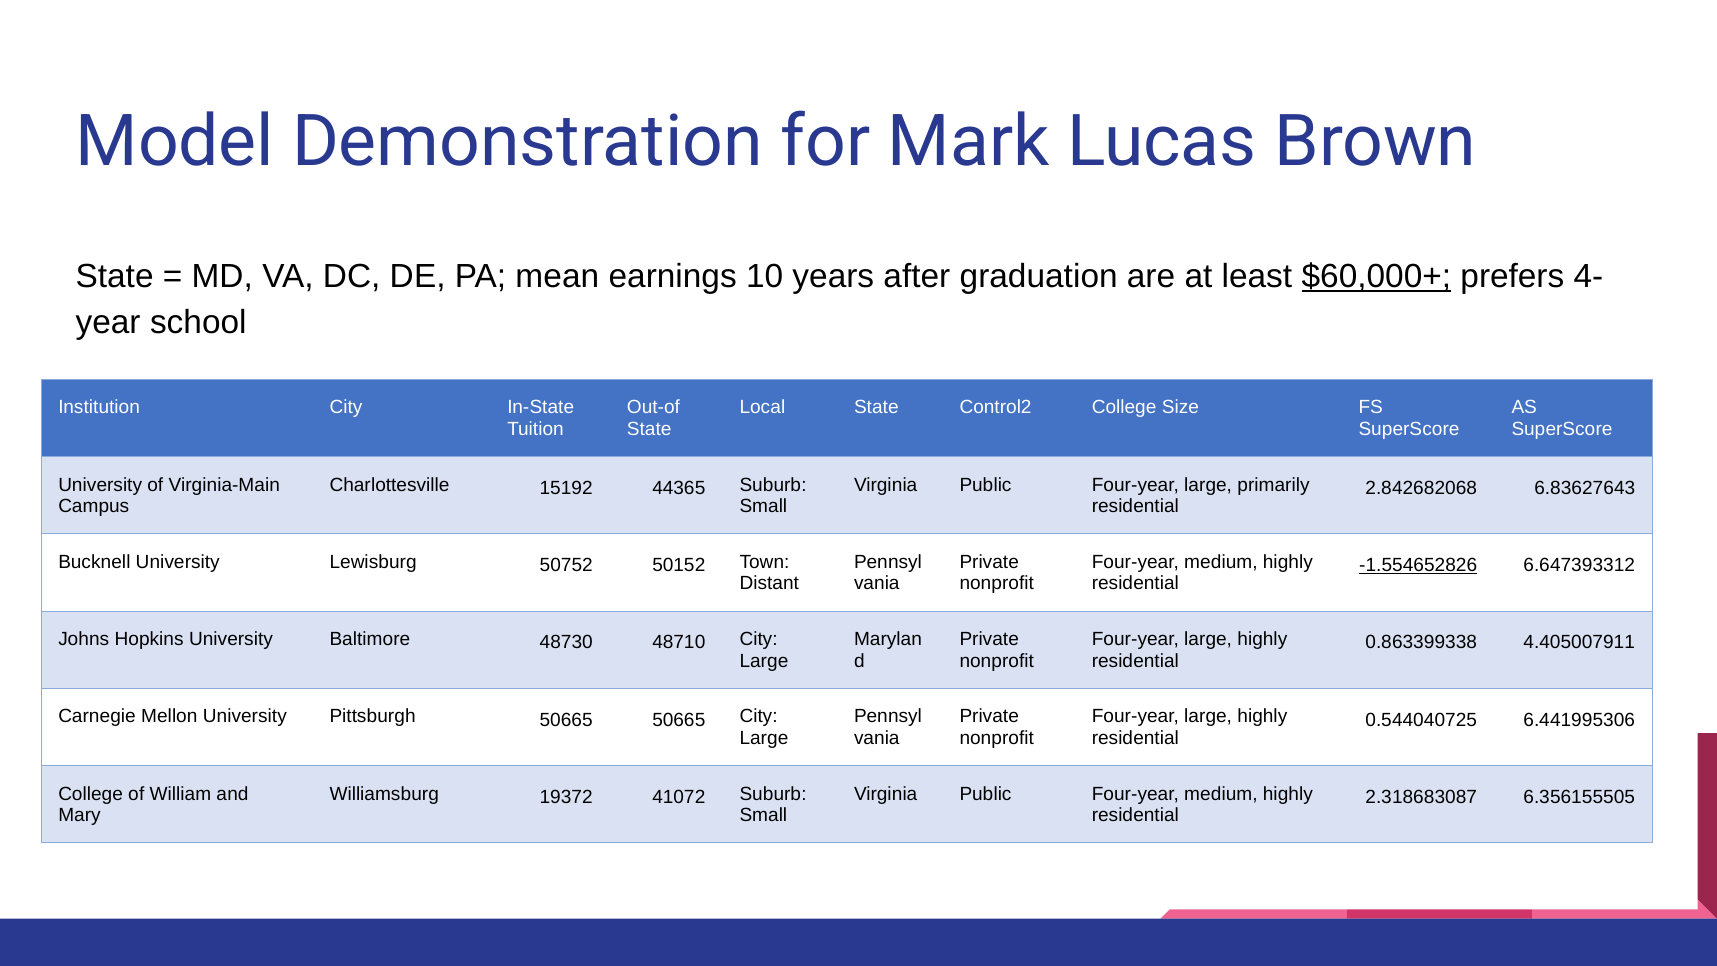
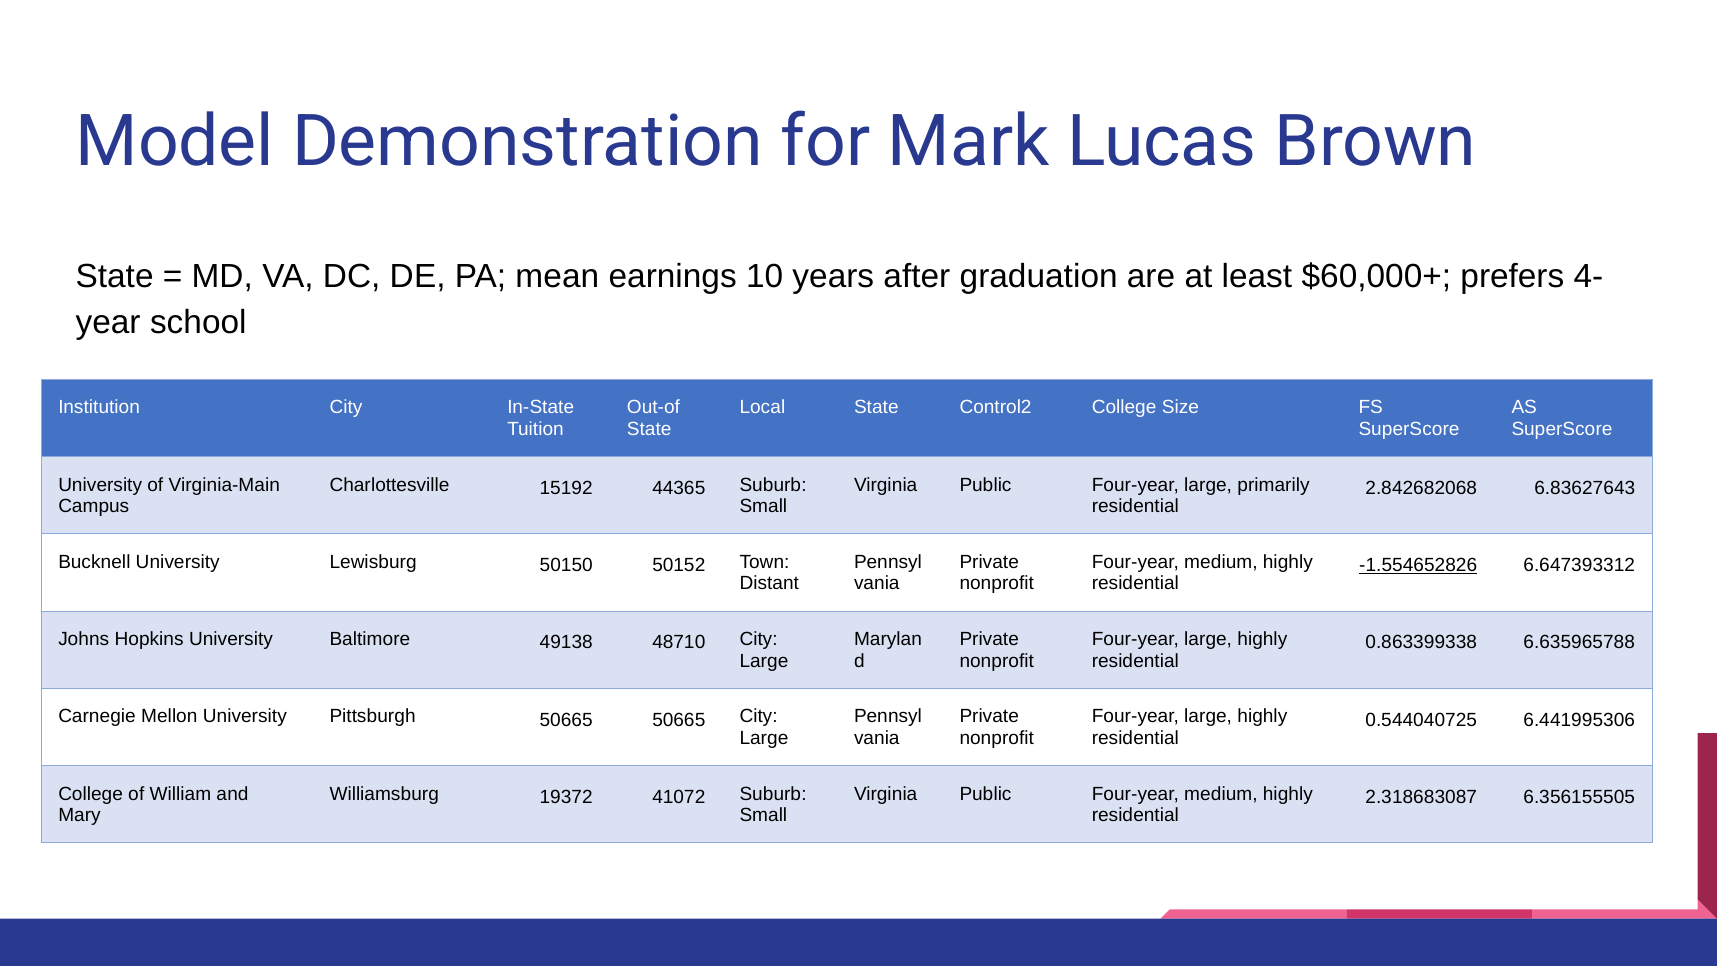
$60,000+ underline: present -> none
50752: 50752 -> 50150
48730: 48730 -> 49138
4.405007911: 4.405007911 -> 6.635965788
